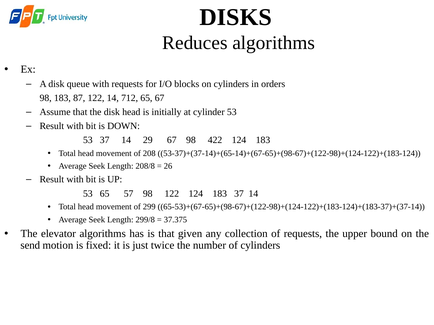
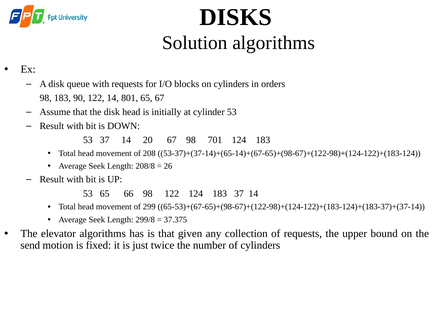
Reduces: Reduces -> Solution
87: 87 -> 90
712: 712 -> 801
29: 29 -> 20
422: 422 -> 701
57: 57 -> 66
